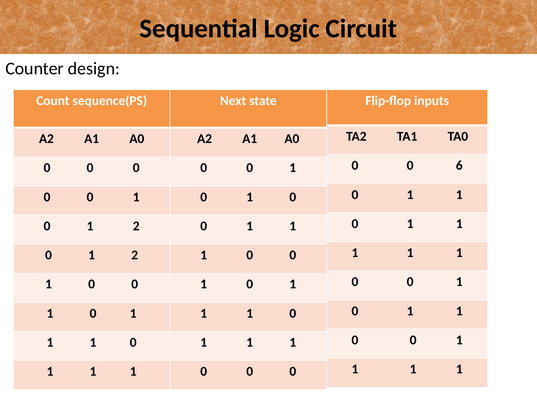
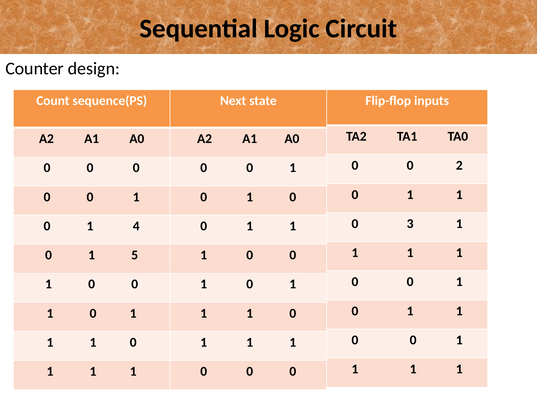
6: 6 -> 2
1 at (410, 224): 1 -> 3
2 at (136, 226): 2 -> 4
2 at (135, 255): 2 -> 5
